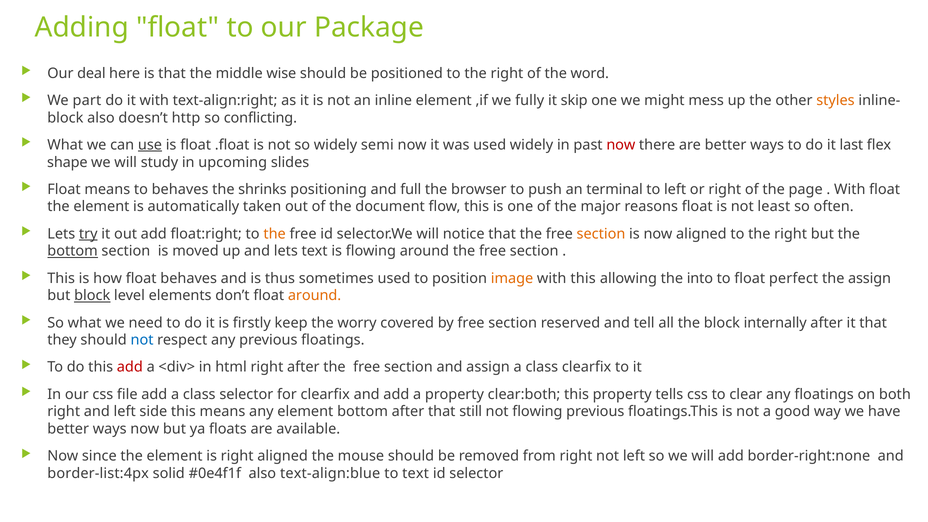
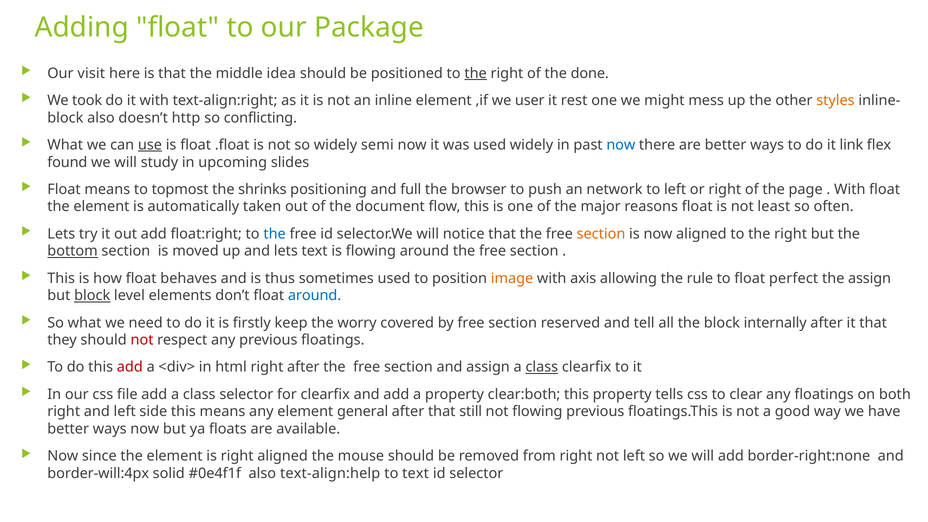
deal: deal -> visit
wise: wise -> idea
the at (476, 73) underline: none -> present
word: word -> done
part: part -> took
fully: fully -> user
skip: skip -> rest
now at (621, 145) colour: red -> blue
last: last -> link
shape: shape -> found
to behaves: behaves -> topmost
terminal: terminal -> network
try underline: present -> none
the at (275, 234) colour: orange -> blue
with this: this -> axis
into: into -> rule
around at (315, 296) colour: orange -> blue
not at (142, 340) colour: blue -> red
class at (542, 367) underline: none -> present
element bottom: bottom -> general
border-list:4px: border-list:4px -> border-will:4px
text-align:blue: text-align:blue -> text-align:help
